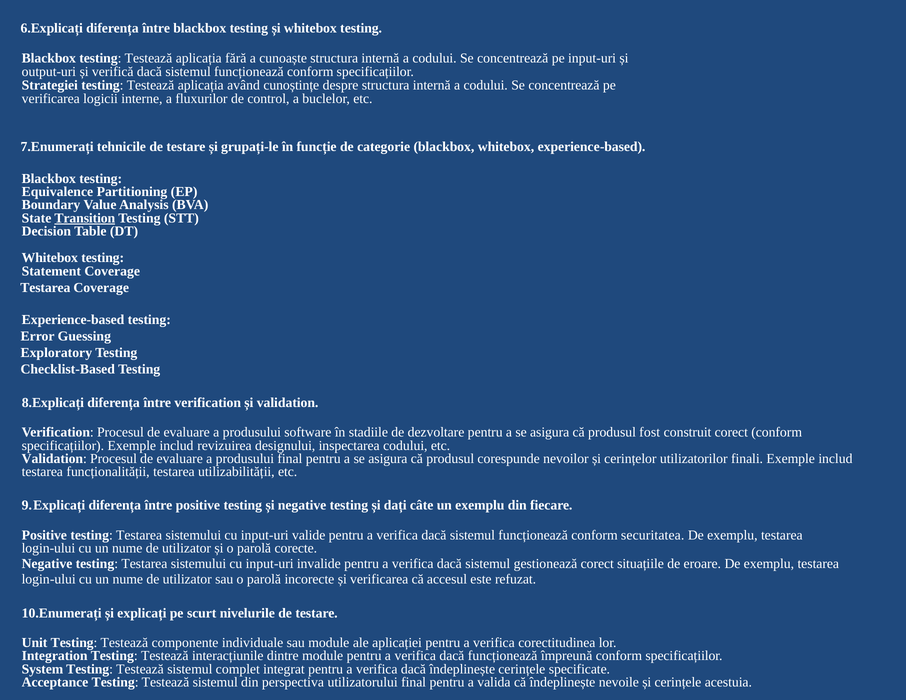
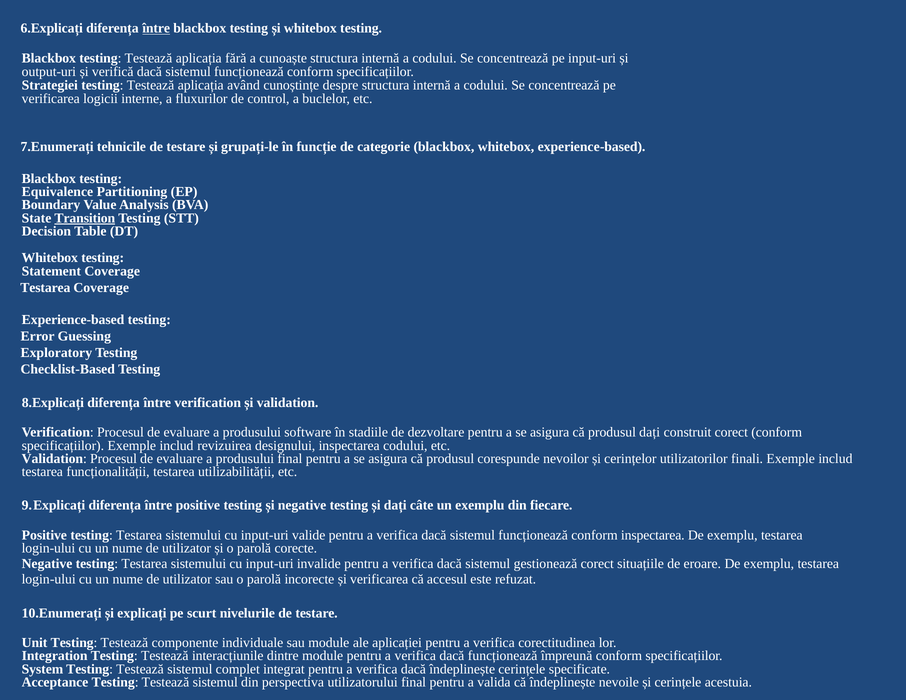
între at (156, 28) underline: none -> present
produsul fost: fost -> dați
conform securitatea: securitatea -> inspectarea
